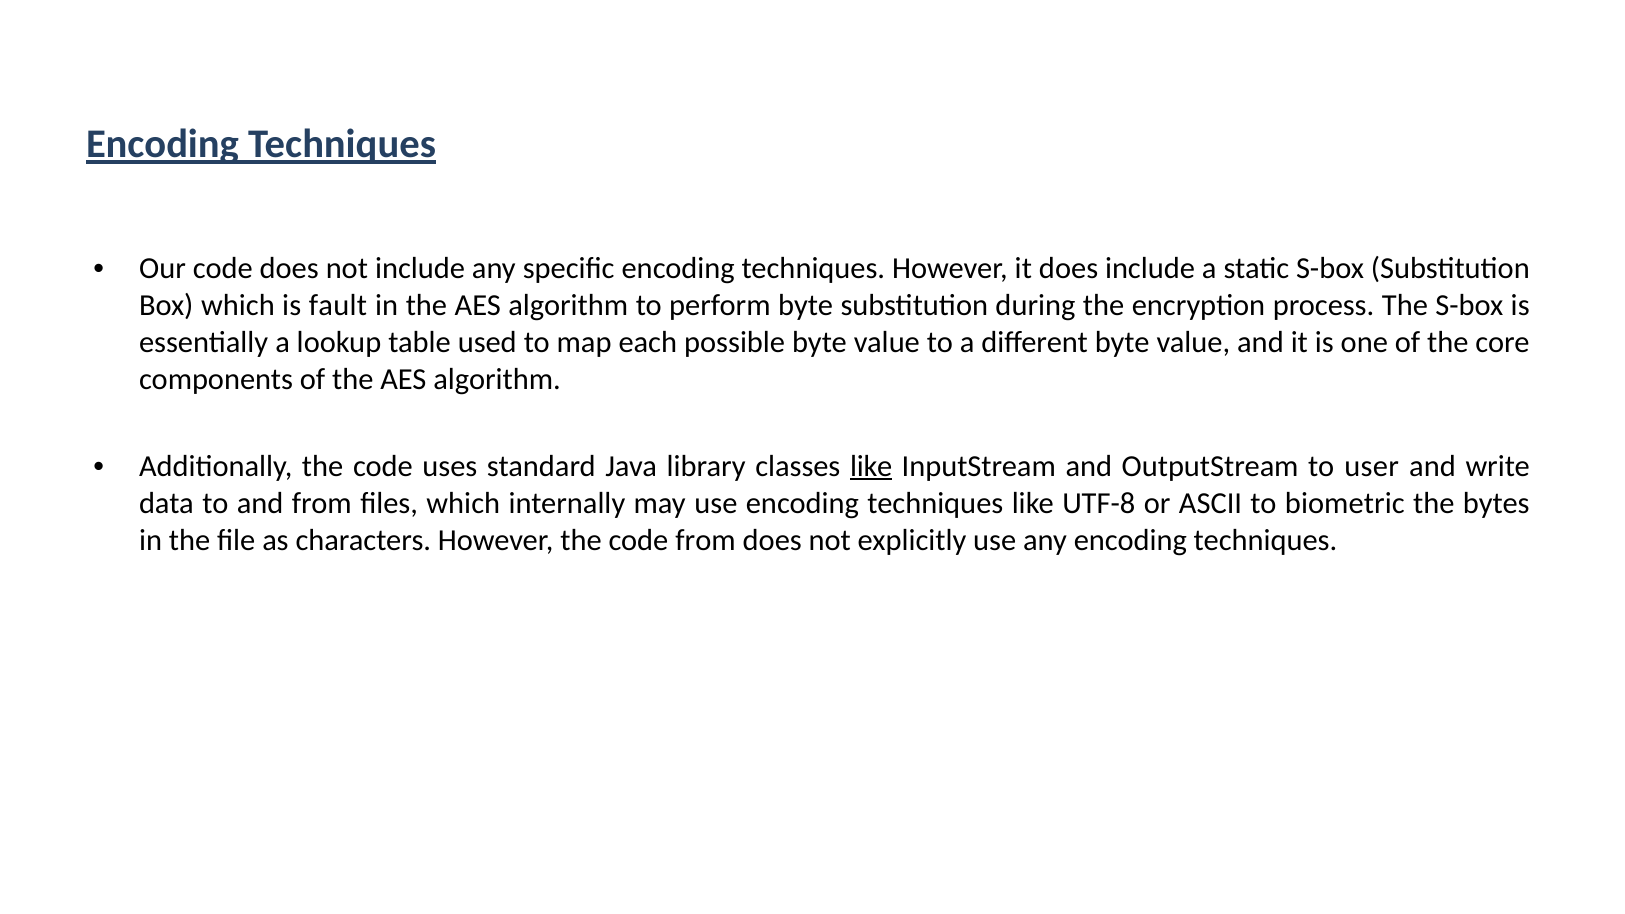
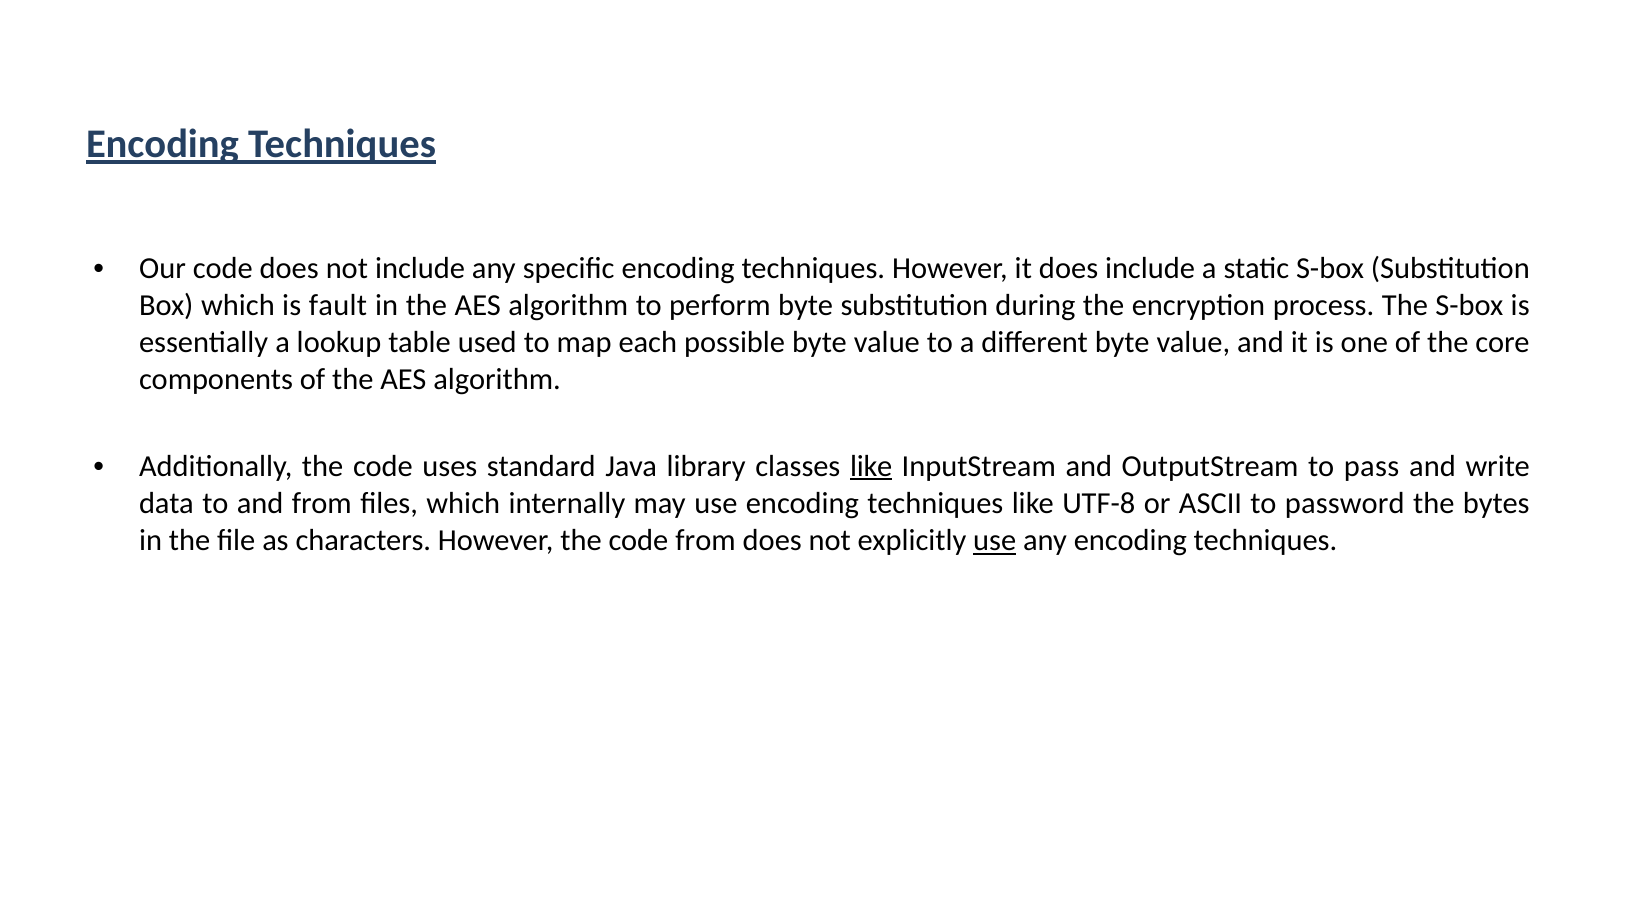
user: user -> pass
biometric: biometric -> password
use at (995, 541) underline: none -> present
